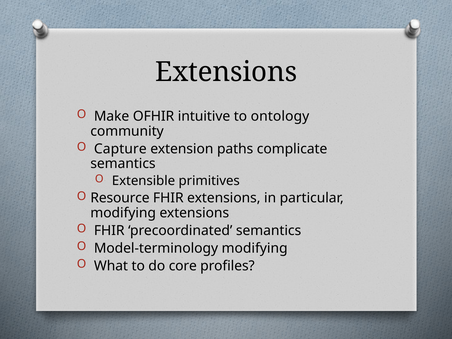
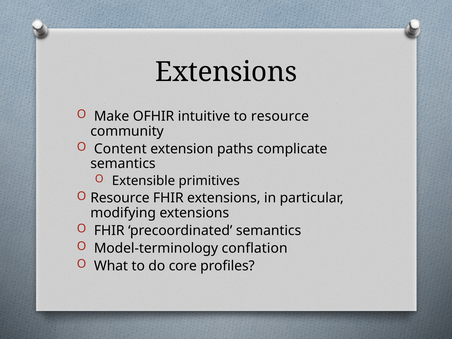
to ontology: ontology -> resource
Capture: Capture -> Content
Model-terminology modifying: modifying -> conflation
